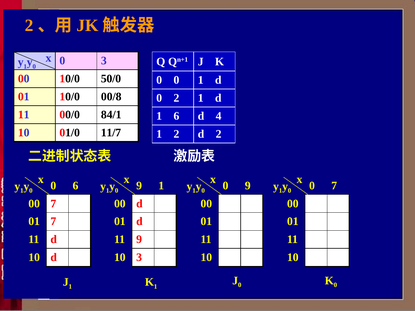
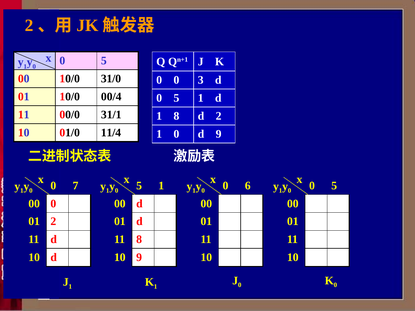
3 at (104, 61): 3 -> 5
50/0: 50/0 -> 31/0
0 1: 1 -> 3
00/8: 00/8 -> 00/4
2 at (176, 98): 2 -> 5
84/1: 84/1 -> 31/1
1 6: 6 -> 8
d 4: 4 -> 2
11/7: 11/7 -> 11/4
1 2: 2 -> 0
d 2: 2 -> 9
0 6: 6 -> 7
9 at (139, 186): 9 -> 5
0 0 9: 9 -> 6
7 at (334, 186): 7 -> 5
00 7: 7 -> 0
01 7: 7 -> 2
11 9: 9 -> 8
10 3: 3 -> 9
